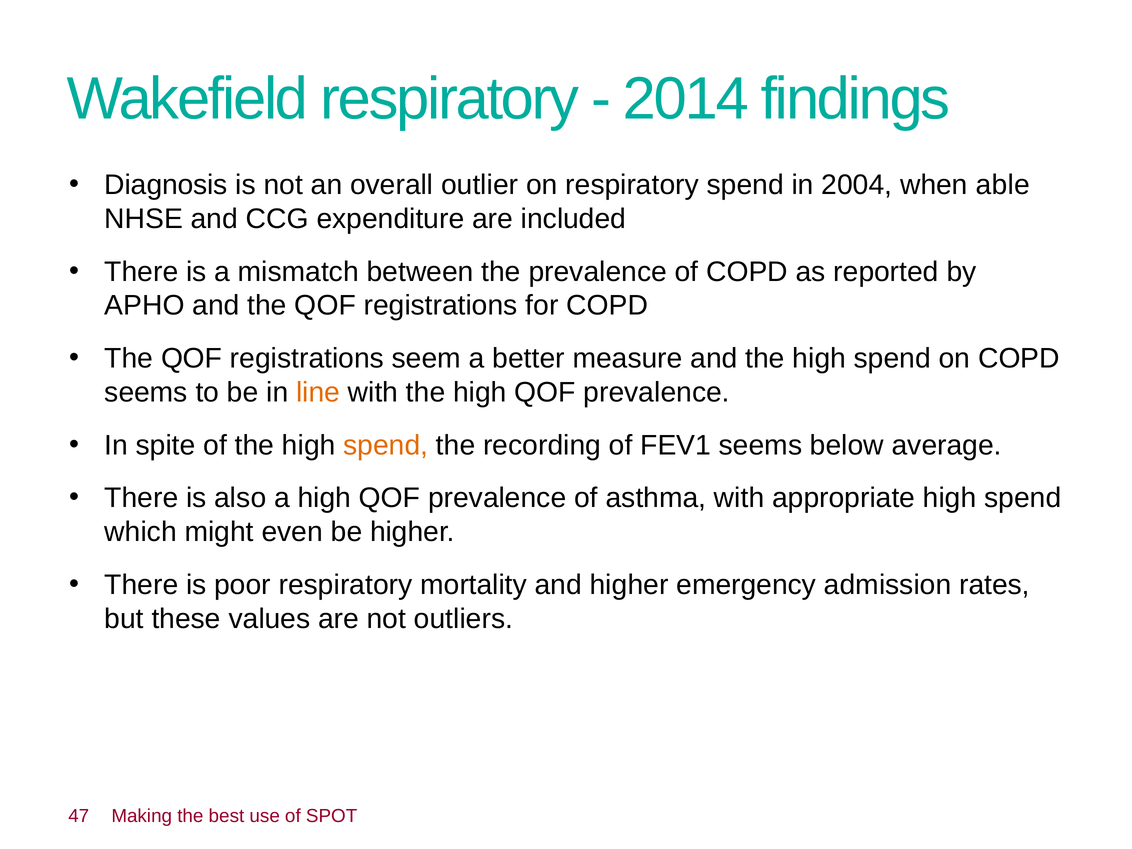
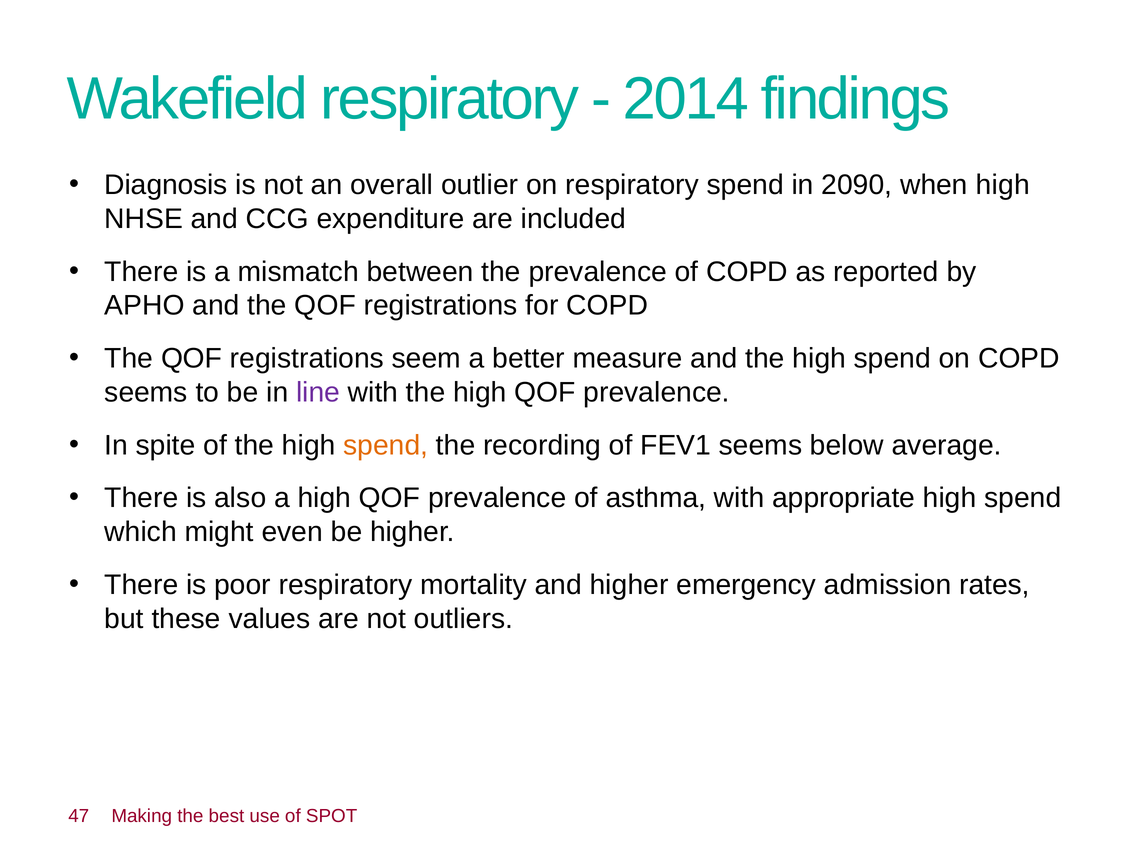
2004: 2004 -> 2090
when able: able -> high
line colour: orange -> purple
